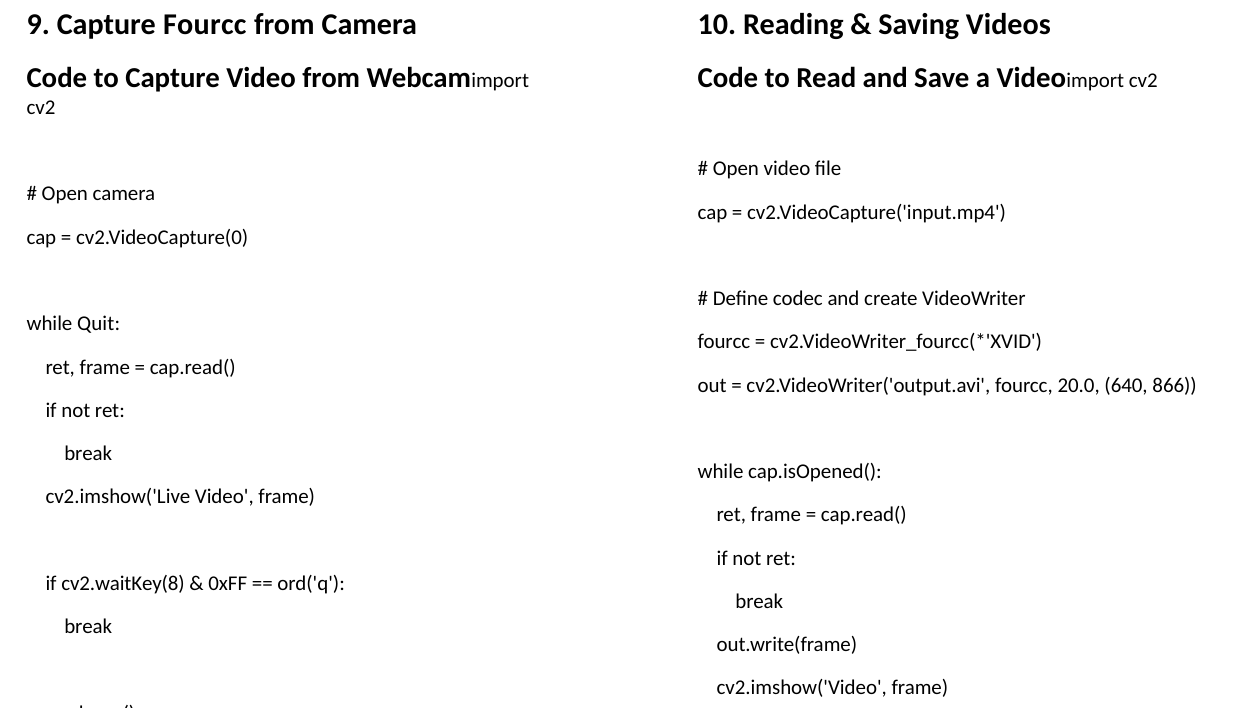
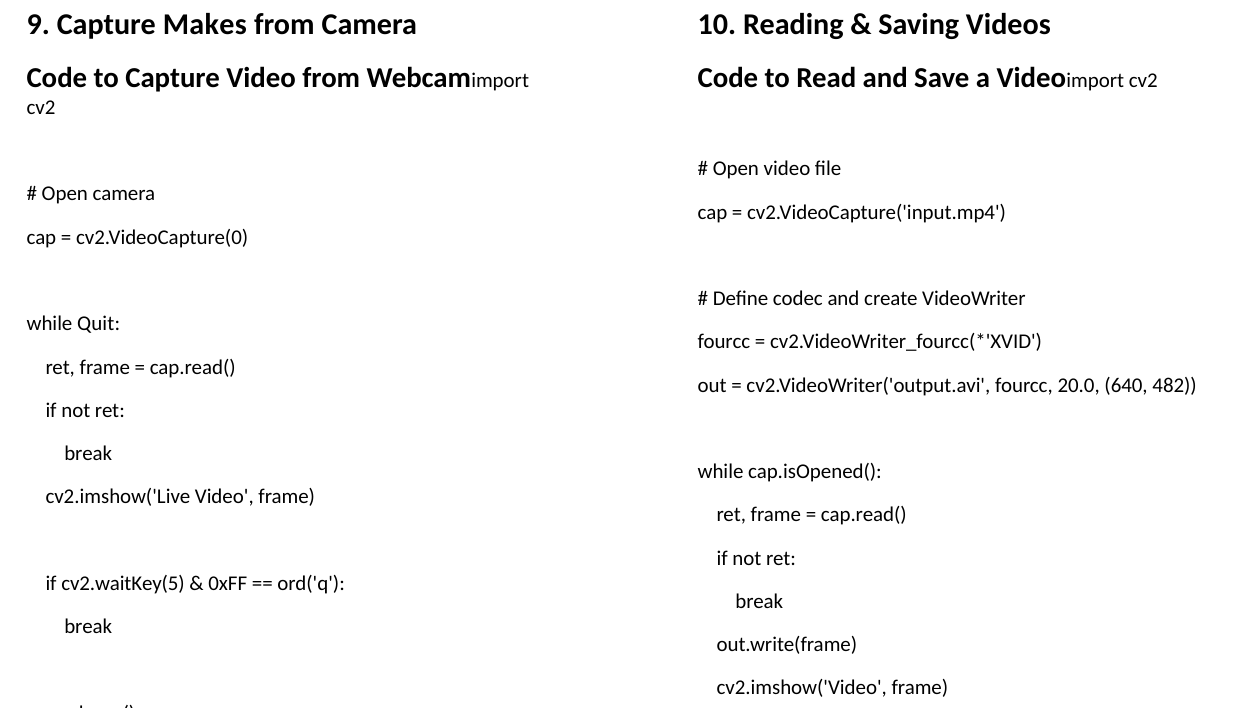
Capture Fourcc: Fourcc -> Makes
866: 866 -> 482
cv2.waitKey(8: cv2.waitKey(8 -> cv2.waitKey(5
